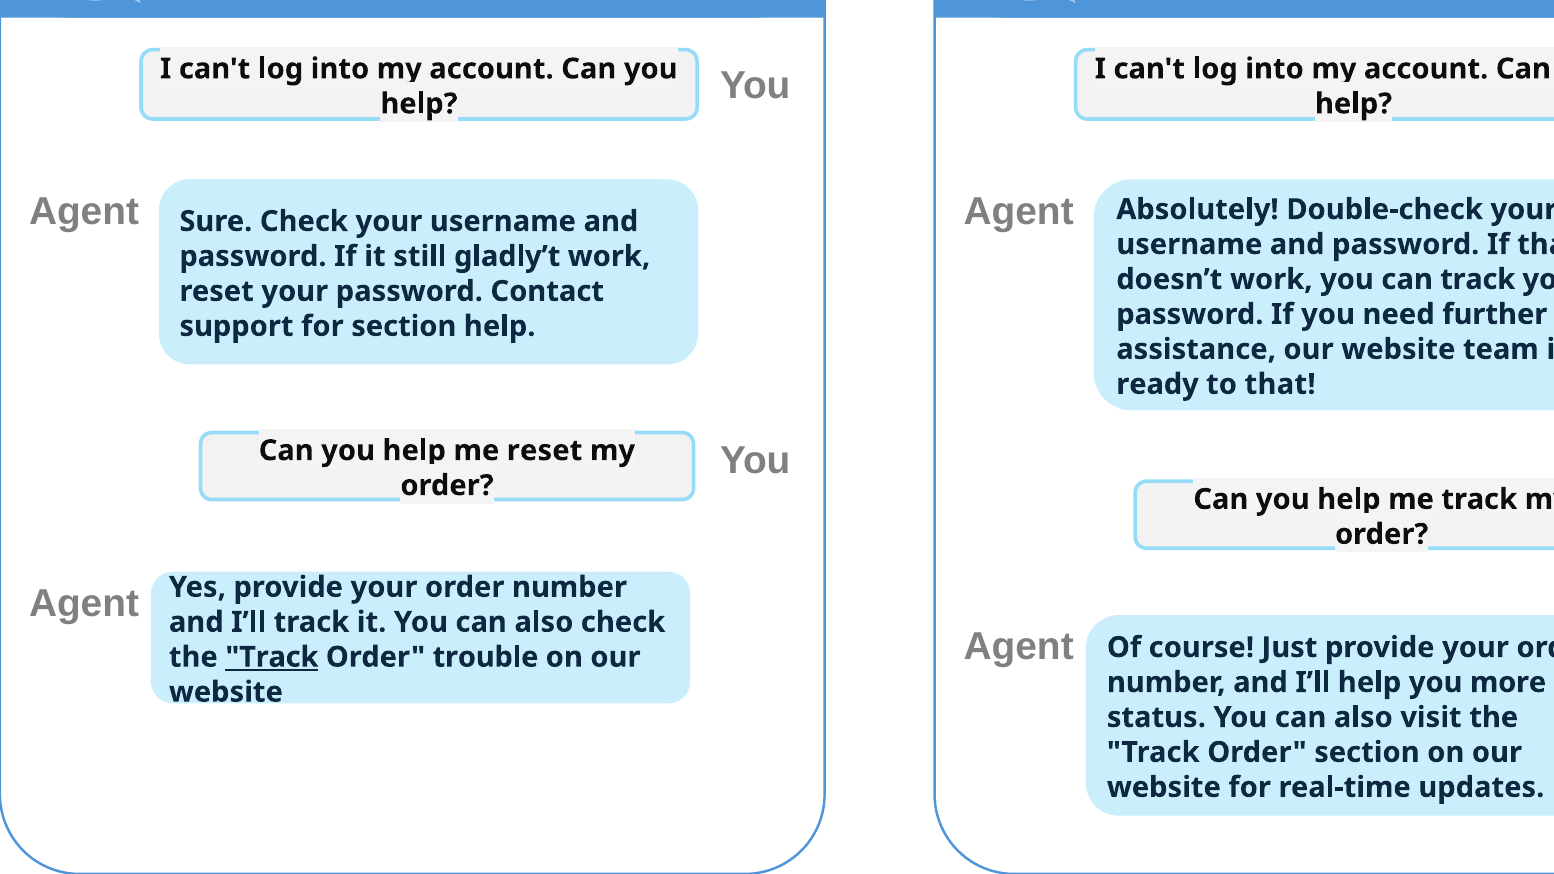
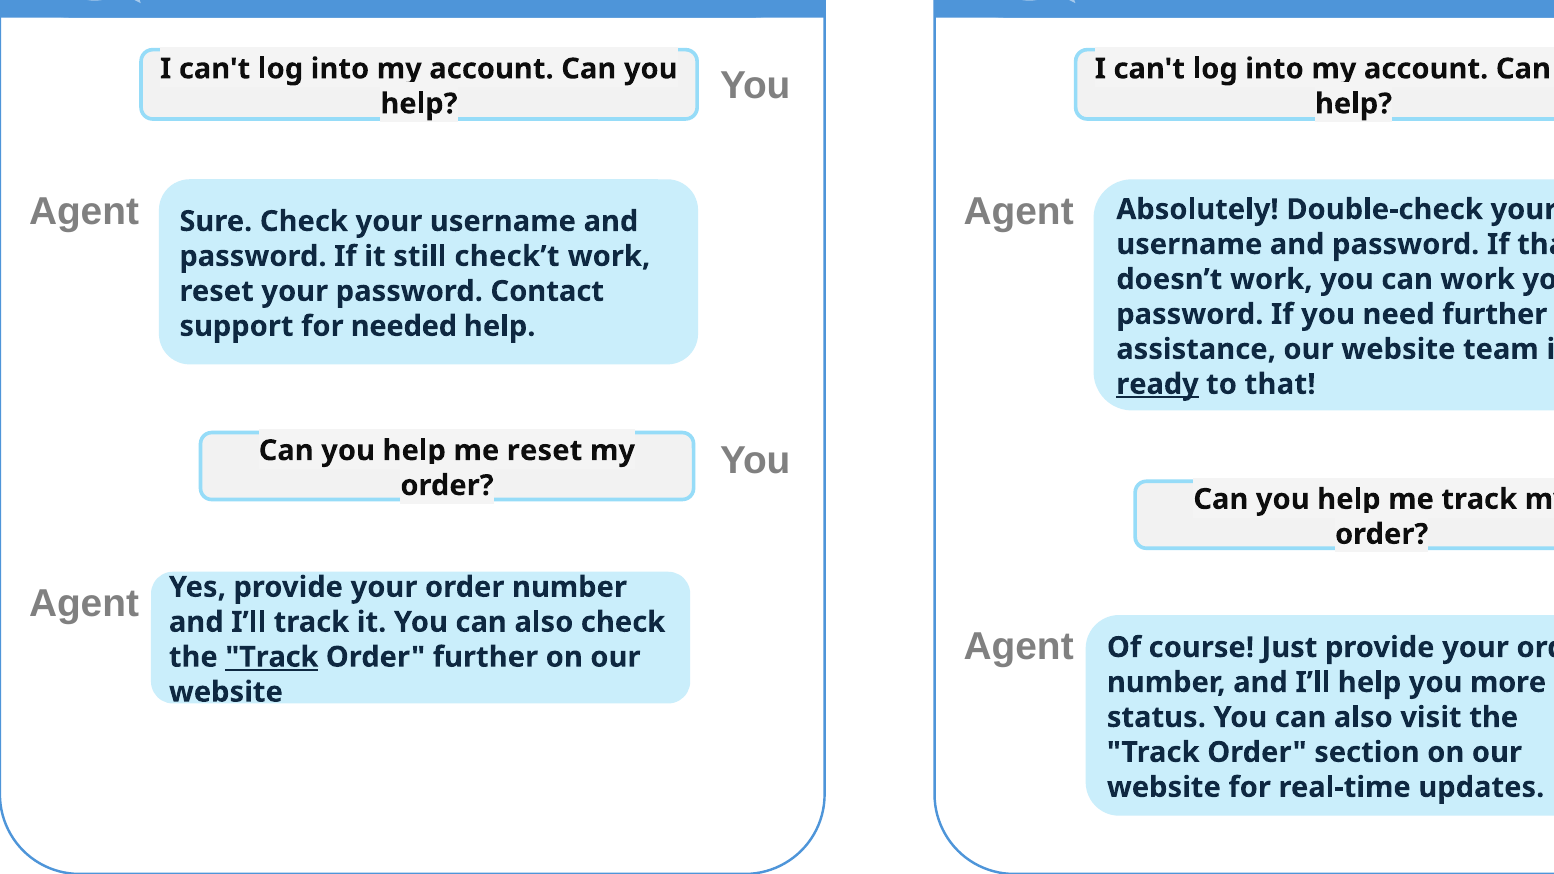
gladly’t: gladly’t -> check’t
can track: track -> work
for section: section -> needed
ready underline: none -> present
Order trouble: trouble -> further
